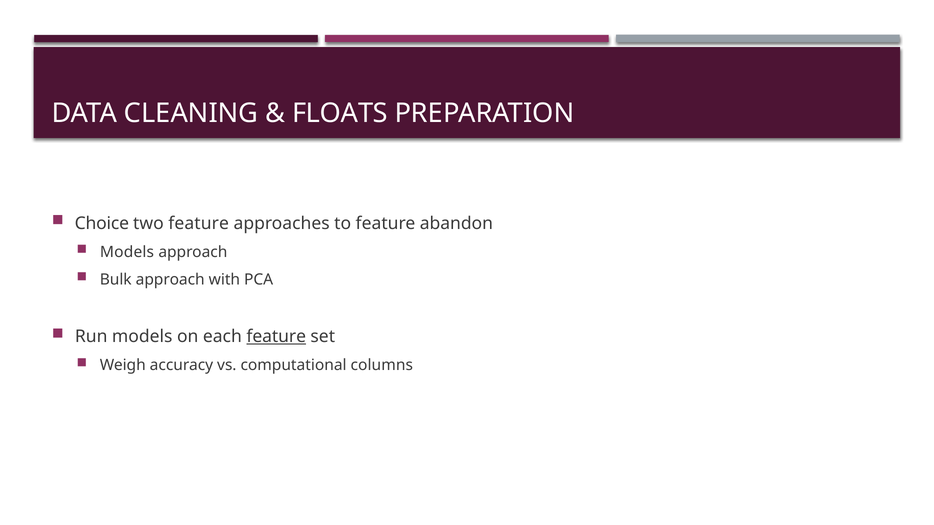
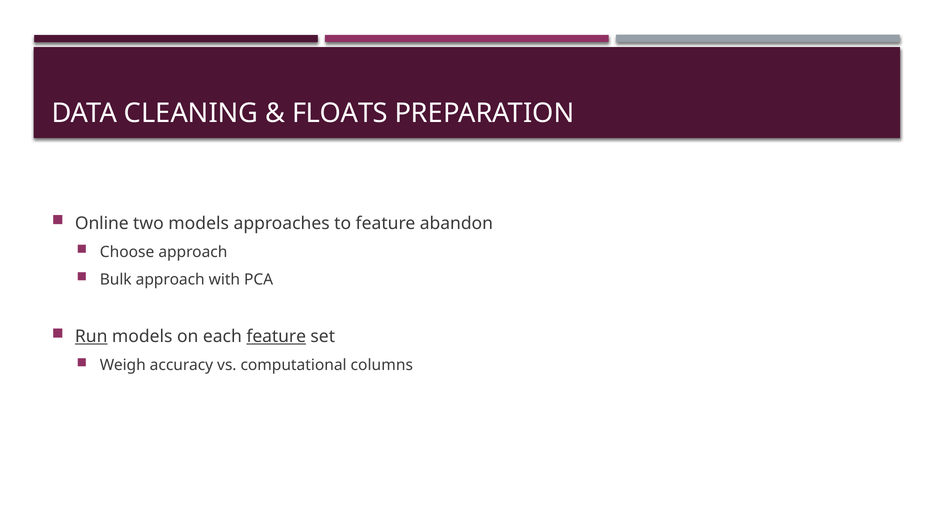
Choice: Choice -> Online
two feature: feature -> models
Models at (127, 252): Models -> Choose
Run underline: none -> present
